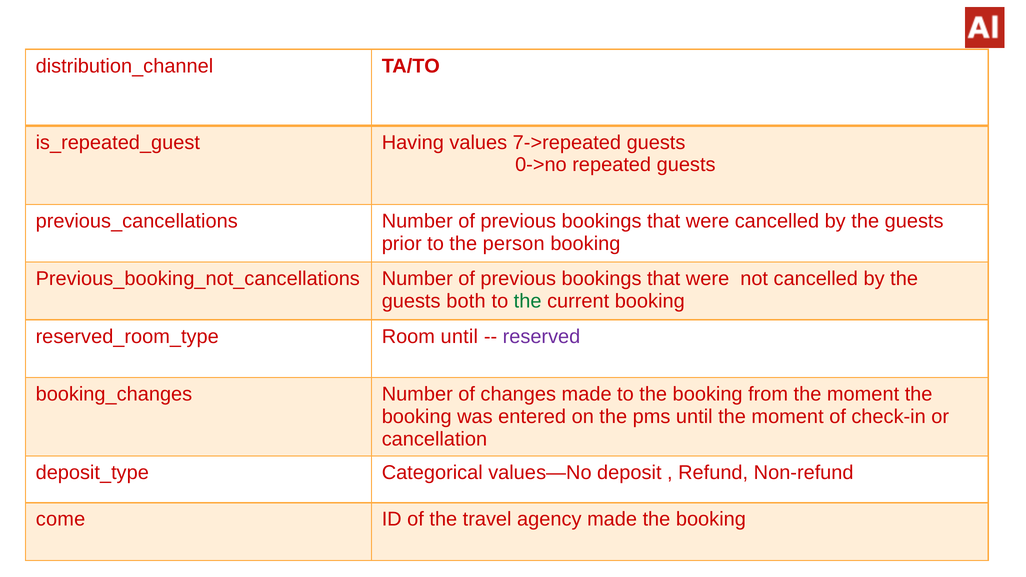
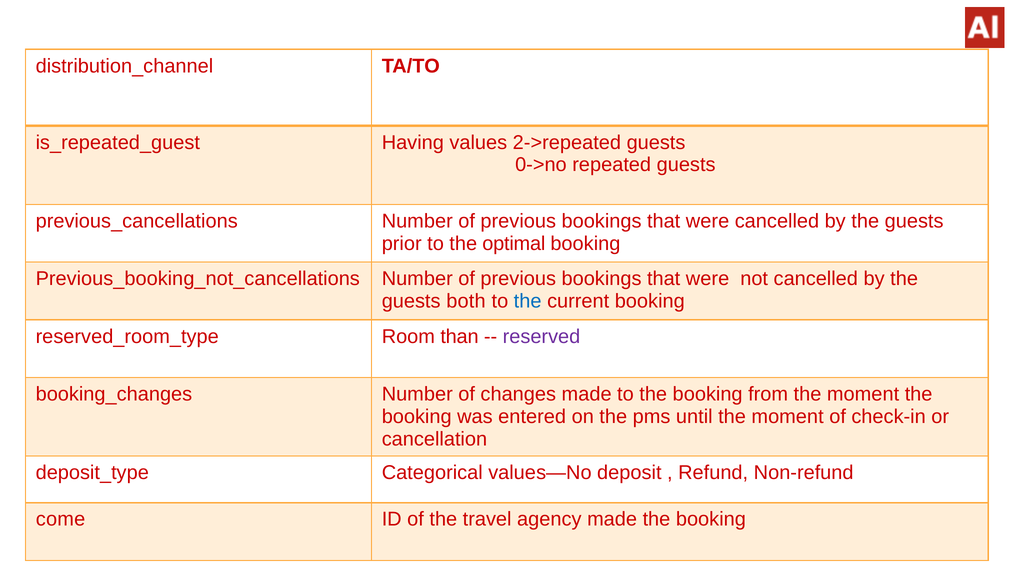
7->repeated: 7->repeated -> 2->repeated
person: person -> optimal
the at (528, 301) colour: green -> blue
Room until: until -> than
